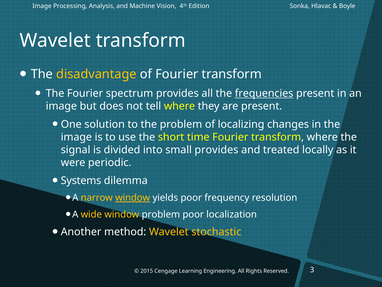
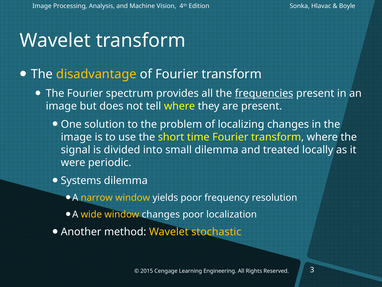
small provides: provides -> dilemma
window at (133, 197) underline: present -> none
window problem: problem -> changes
